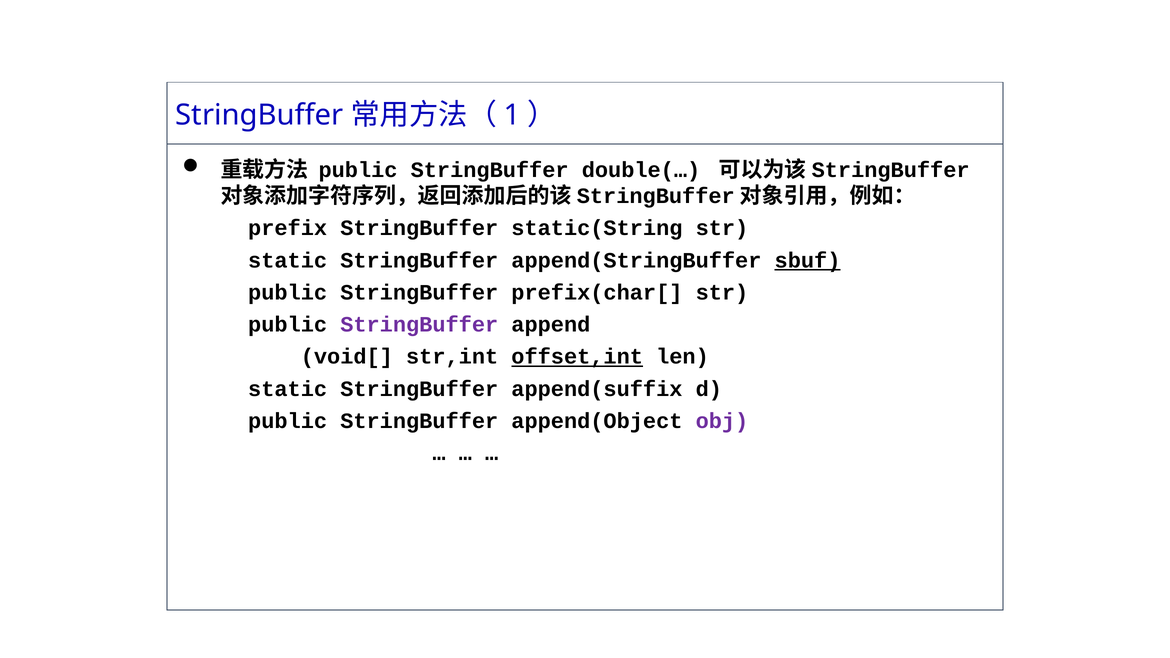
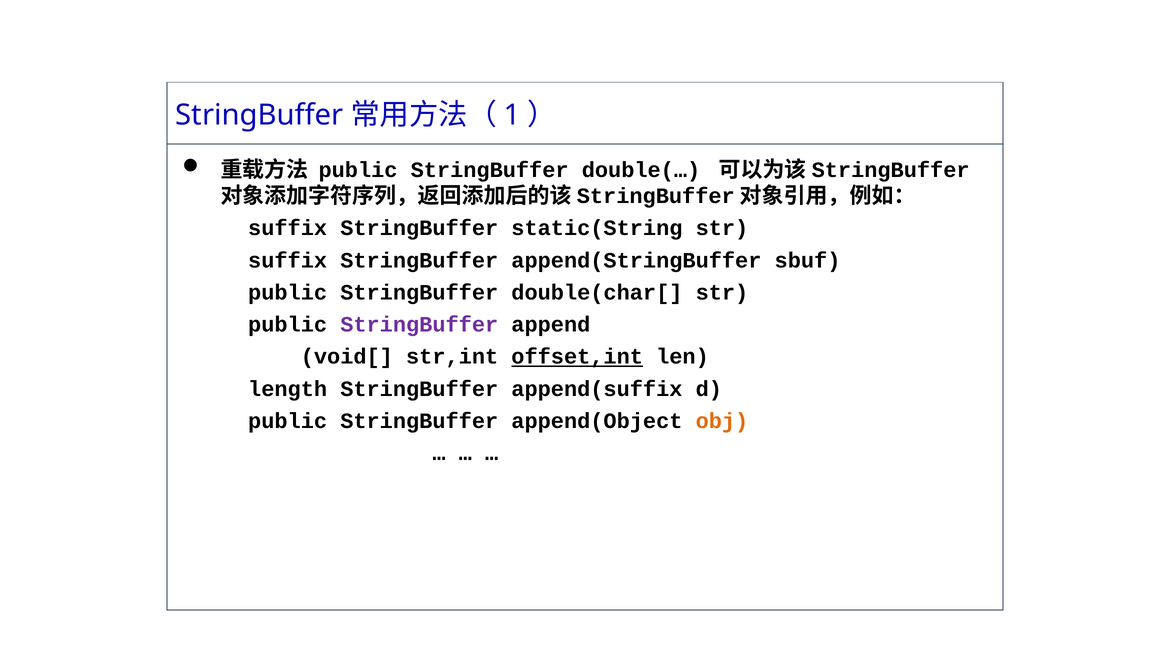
prefix at (288, 228): prefix -> suffix
static at (288, 260): static -> suffix
sbuf underline: present -> none
prefix(char[: prefix(char[ -> double(char[
static at (288, 389): static -> length
obj colour: purple -> orange
